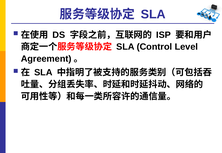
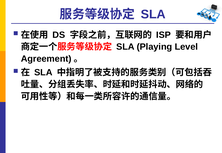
Control: Control -> Playing
